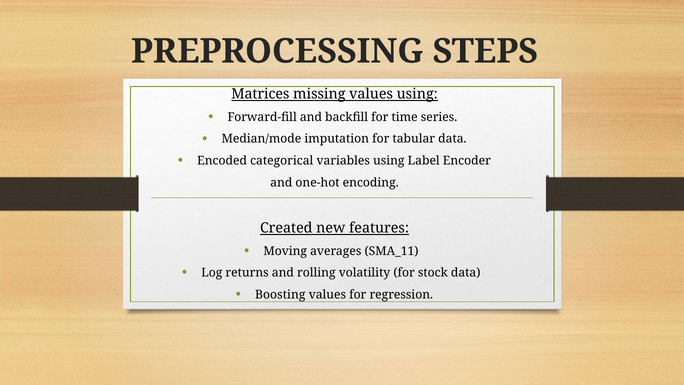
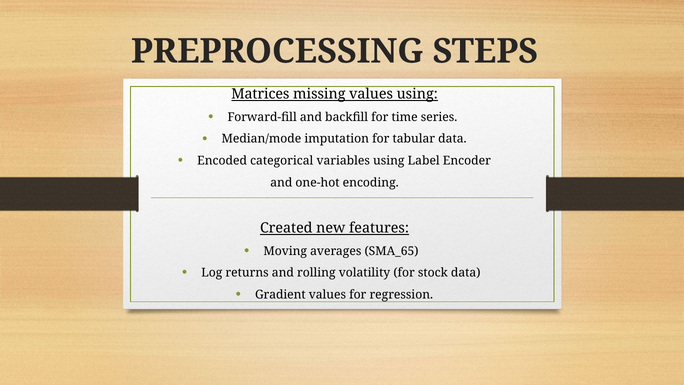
SMA_11: SMA_11 -> SMA_65
Boosting: Boosting -> Gradient
